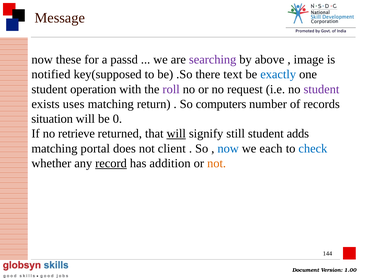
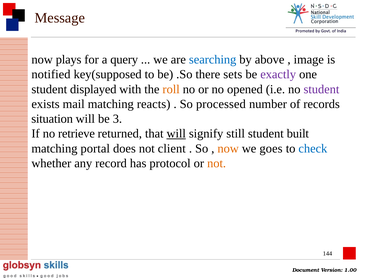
these: these -> plays
passd: passd -> query
searching colour: purple -> blue
text: text -> sets
exactly colour: blue -> purple
operation: operation -> displayed
roll colour: purple -> orange
request: request -> opened
uses: uses -> mail
return: return -> reacts
computers: computers -> processed
0: 0 -> 3
adds: adds -> built
now at (228, 149) colour: blue -> orange
each: each -> goes
record underline: present -> none
addition: addition -> protocol
